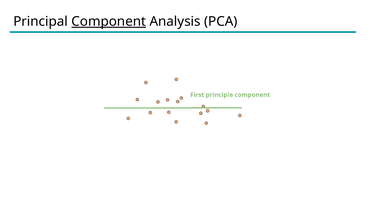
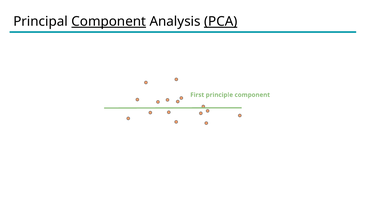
PCA underline: none -> present
